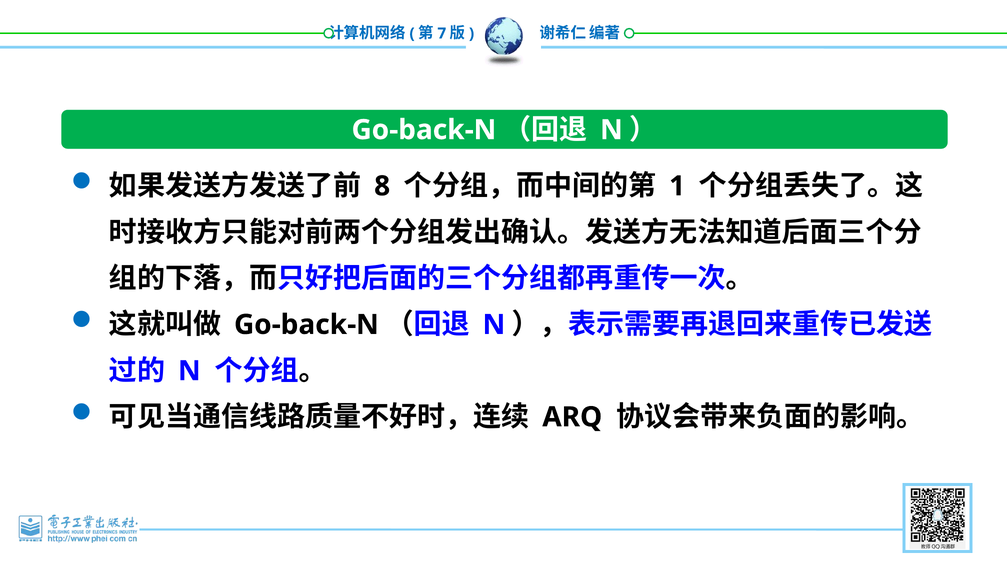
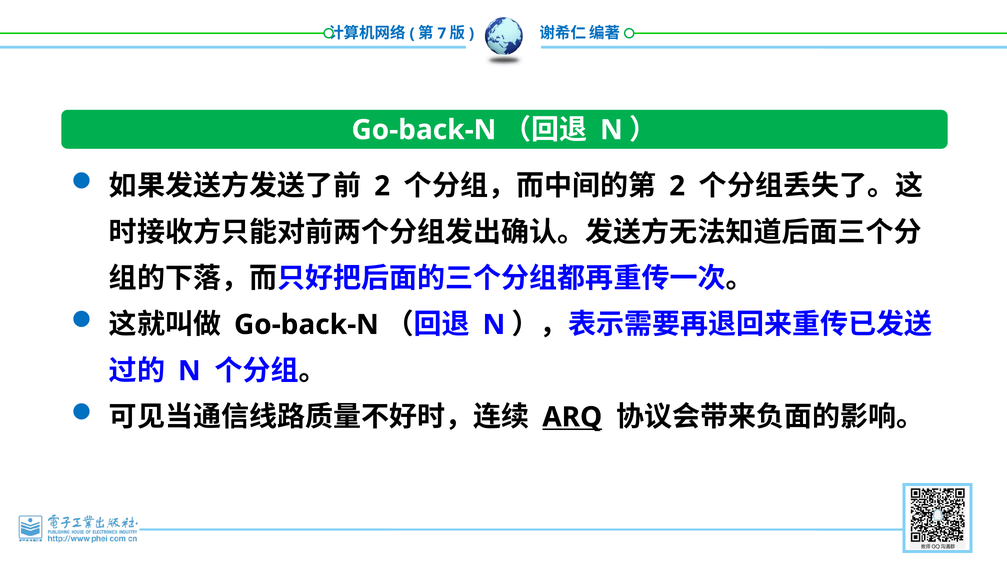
8 at (382, 186): 8 -> 2
1 at (677, 186): 1 -> 2
ARQ underline: none -> present
